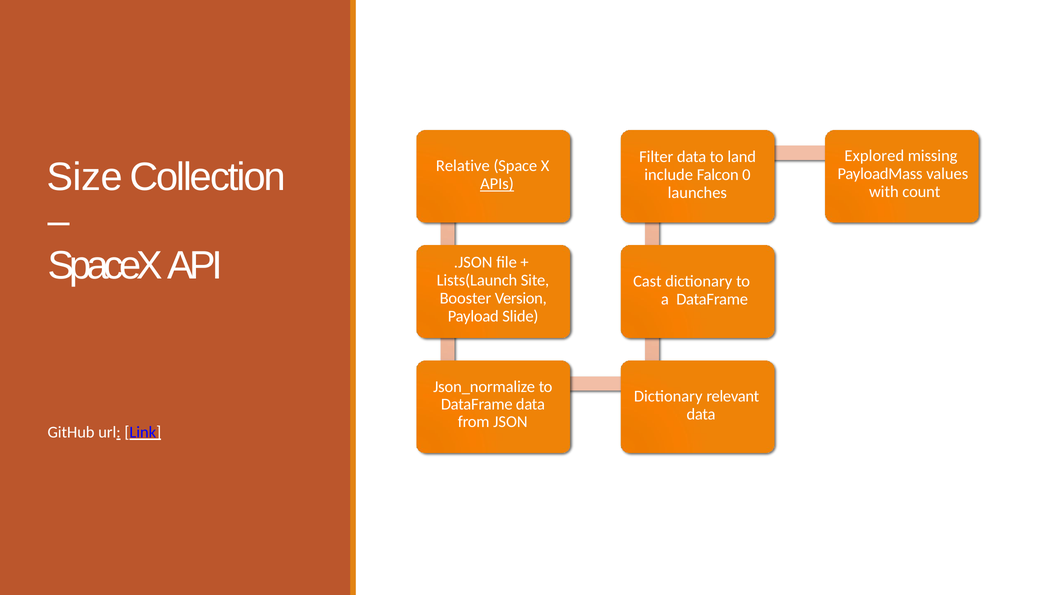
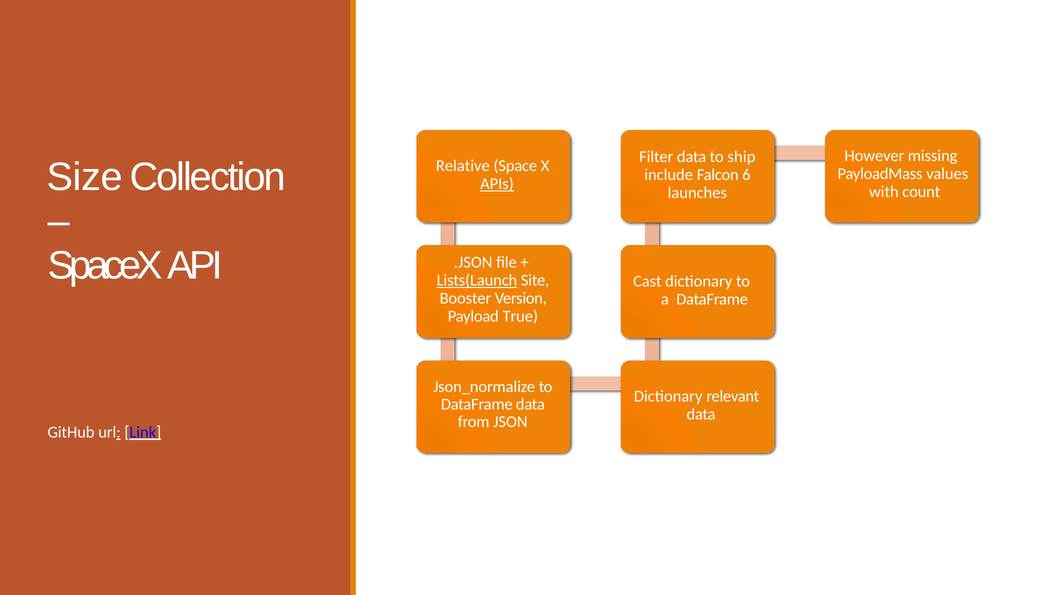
Explored: Explored -> However
land: land -> ship
0: 0 -> 6
Lists(Launch underline: none -> present
Slide: Slide -> True
